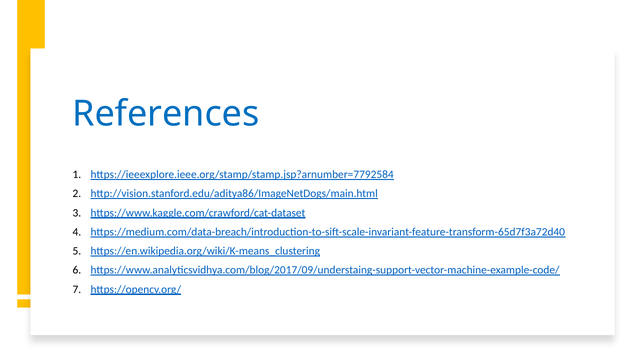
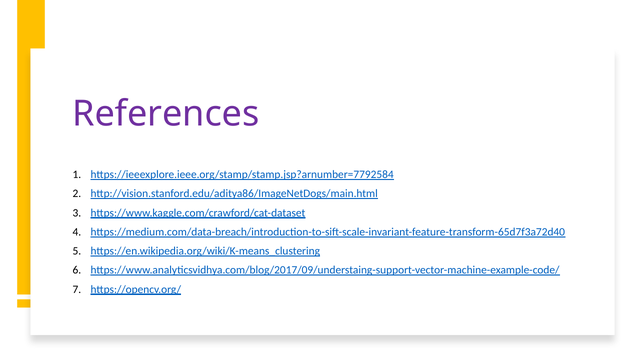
References colour: blue -> purple
